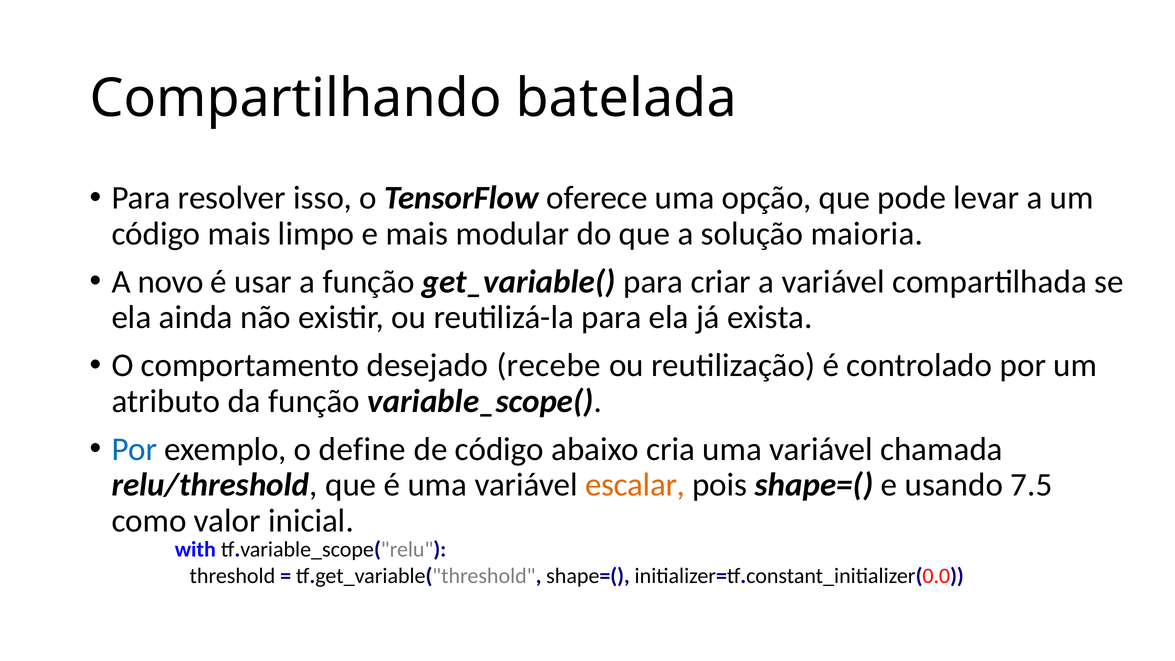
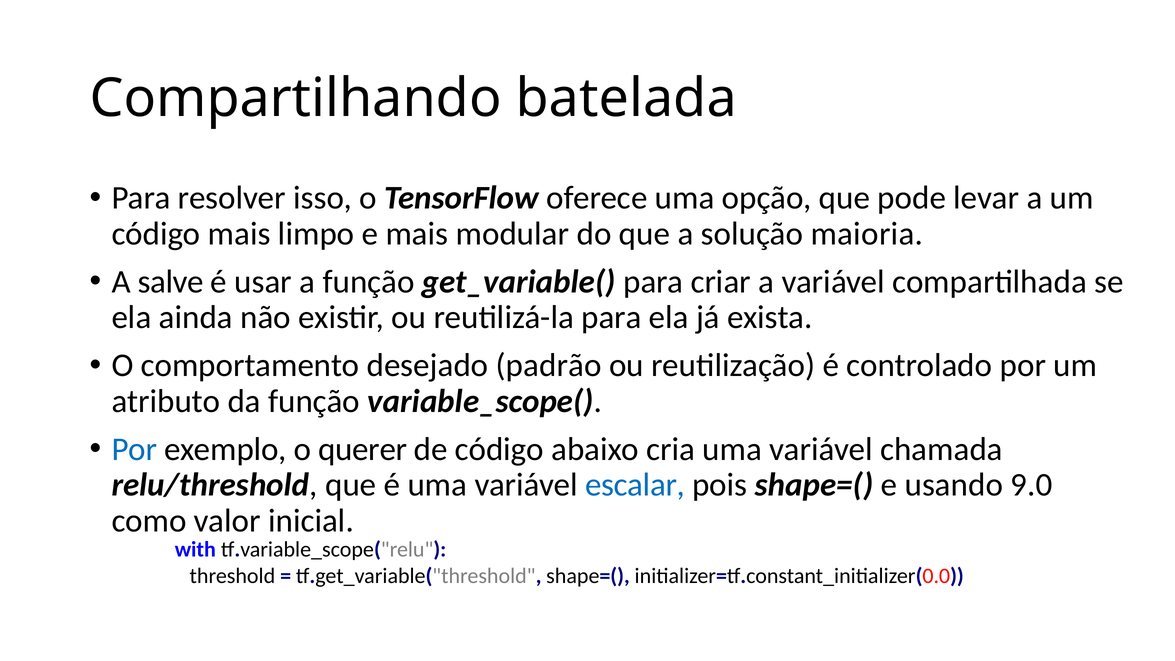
novo: novo -> salve
recebe: recebe -> padrão
define: define -> querer
escalar colour: orange -> blue
7.5: 7.5 -> 9.0
